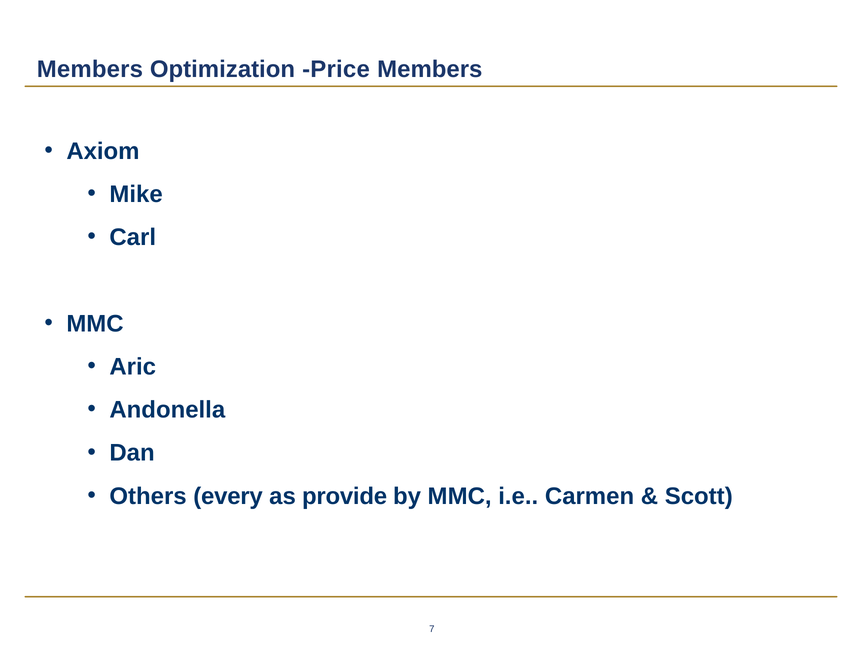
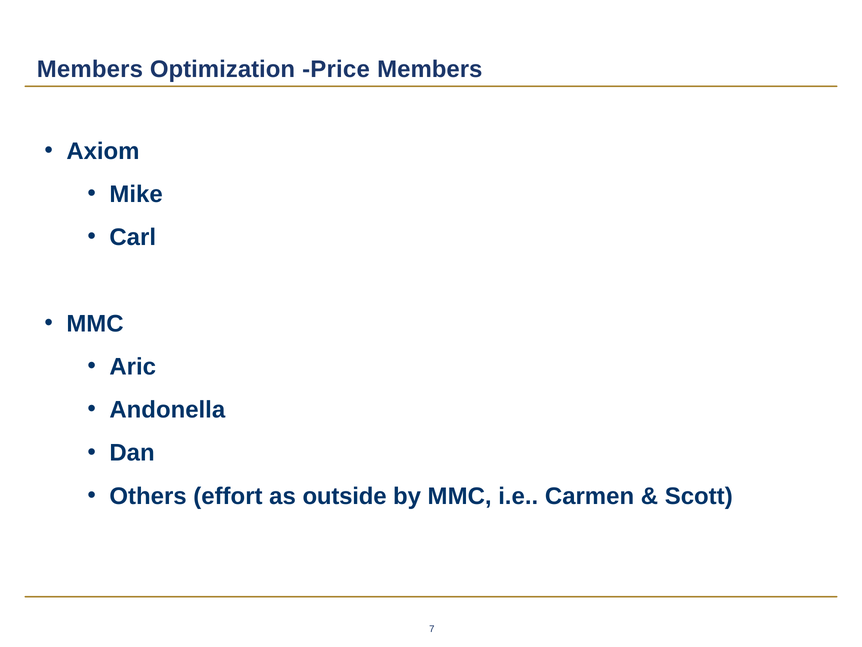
every: every -> effort
provide: provide -> outside
